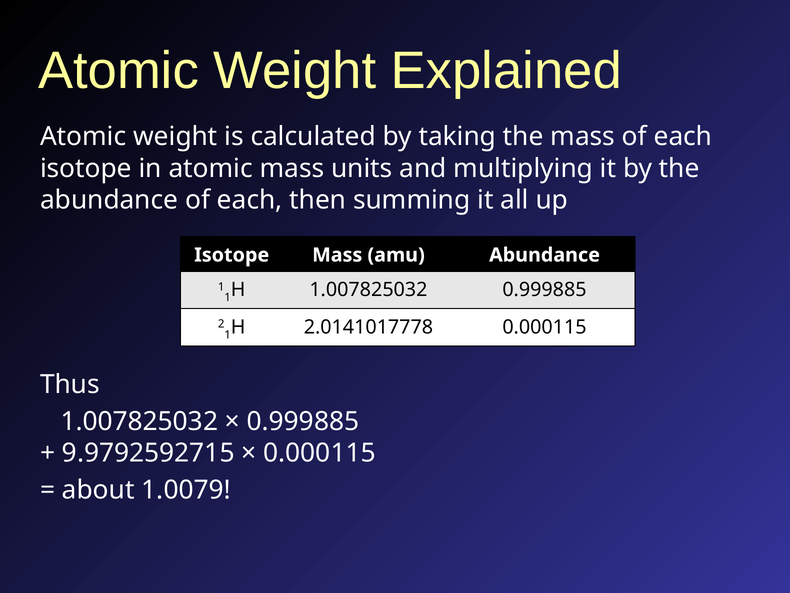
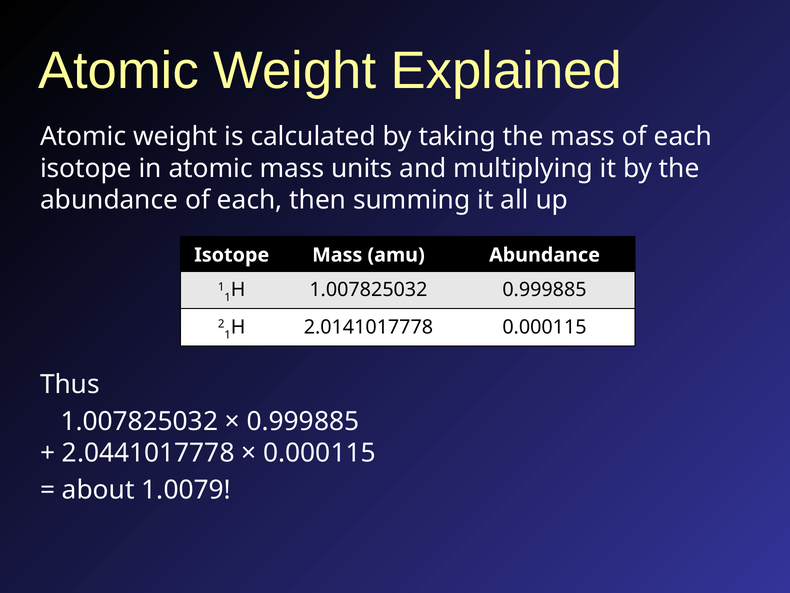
9.9792592715: 9.9792592715 -> 2.0441017778
